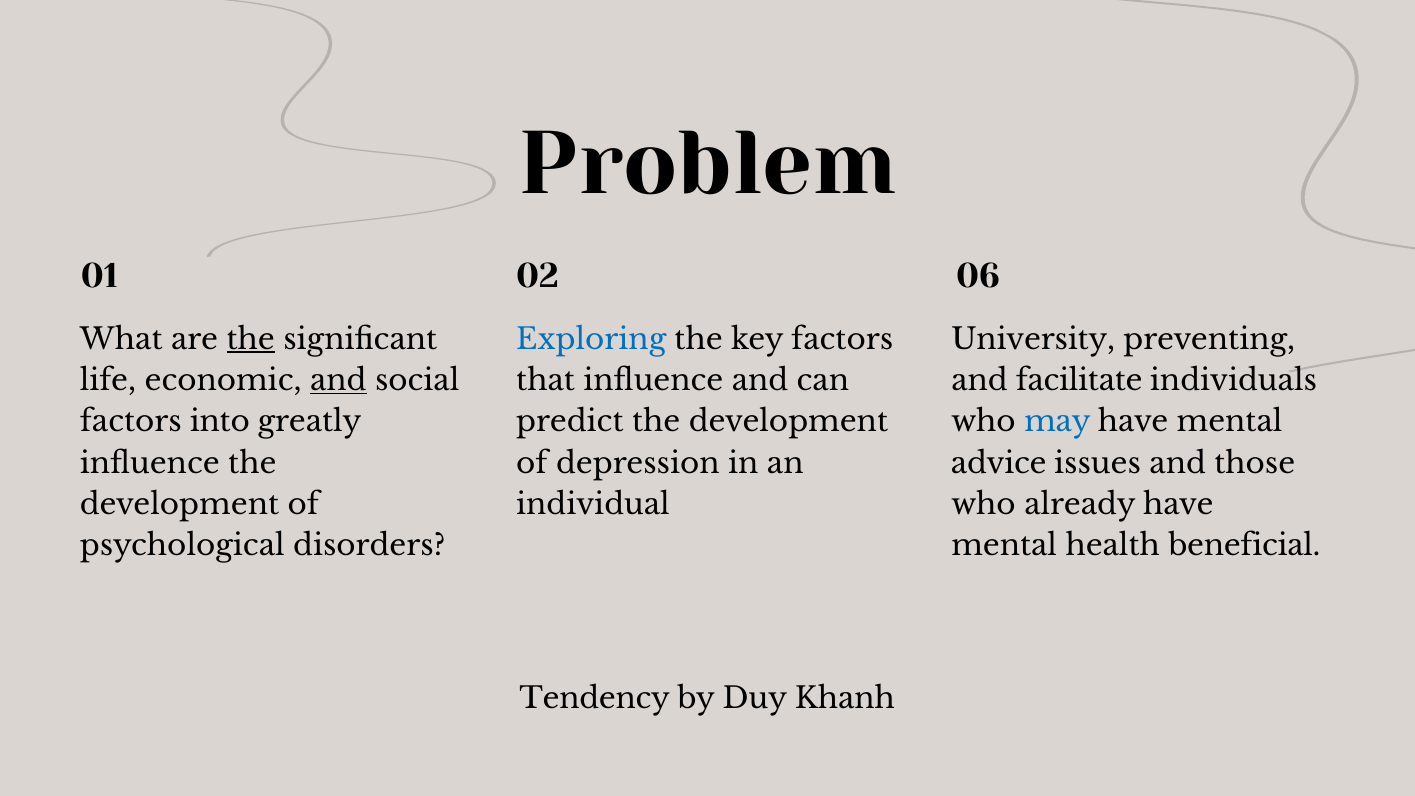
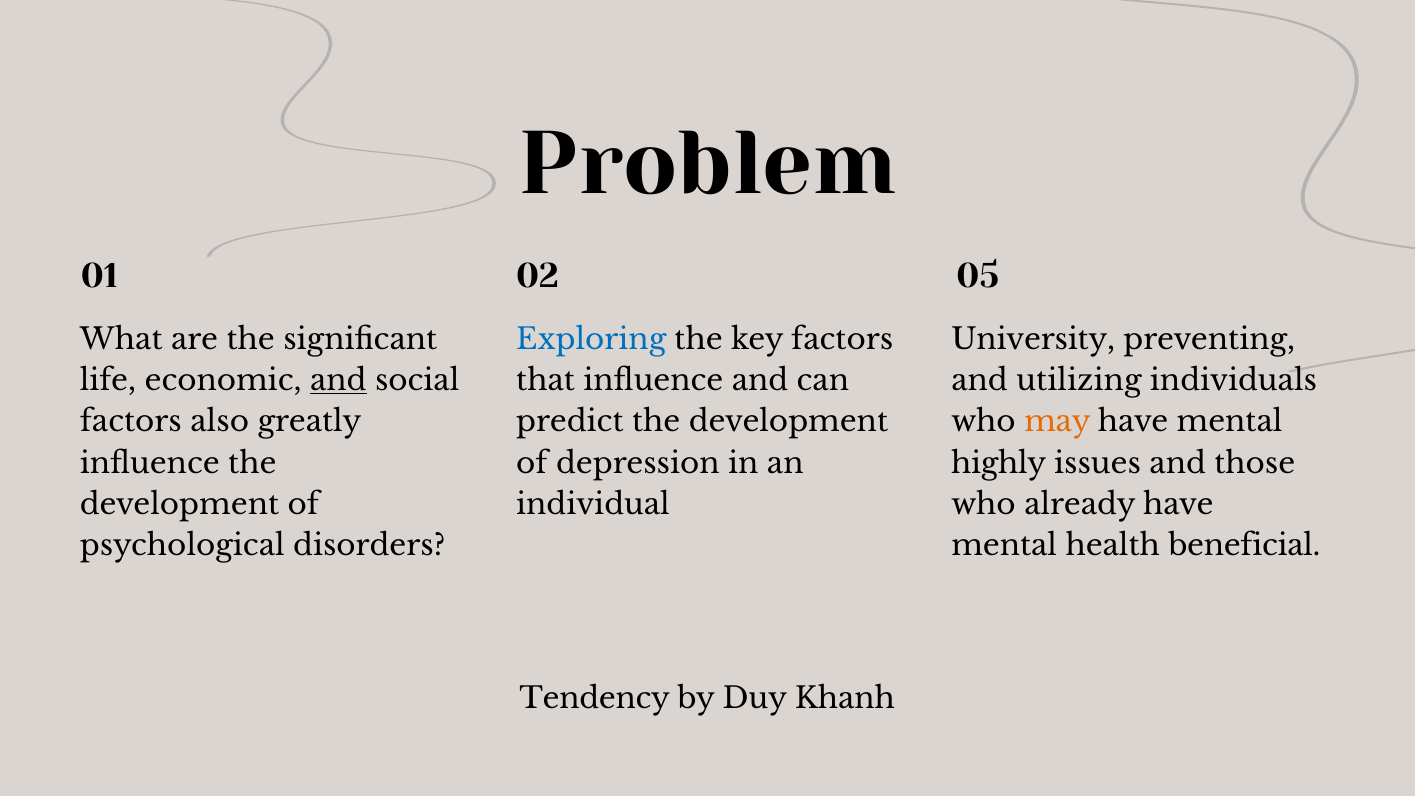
06: 06 -> 05
the at (251, 340) underline: present -> none
facilitate: facilitate -> utilizing
into: into -> also
may colour: blue -> orange
advice: advice -> highly
